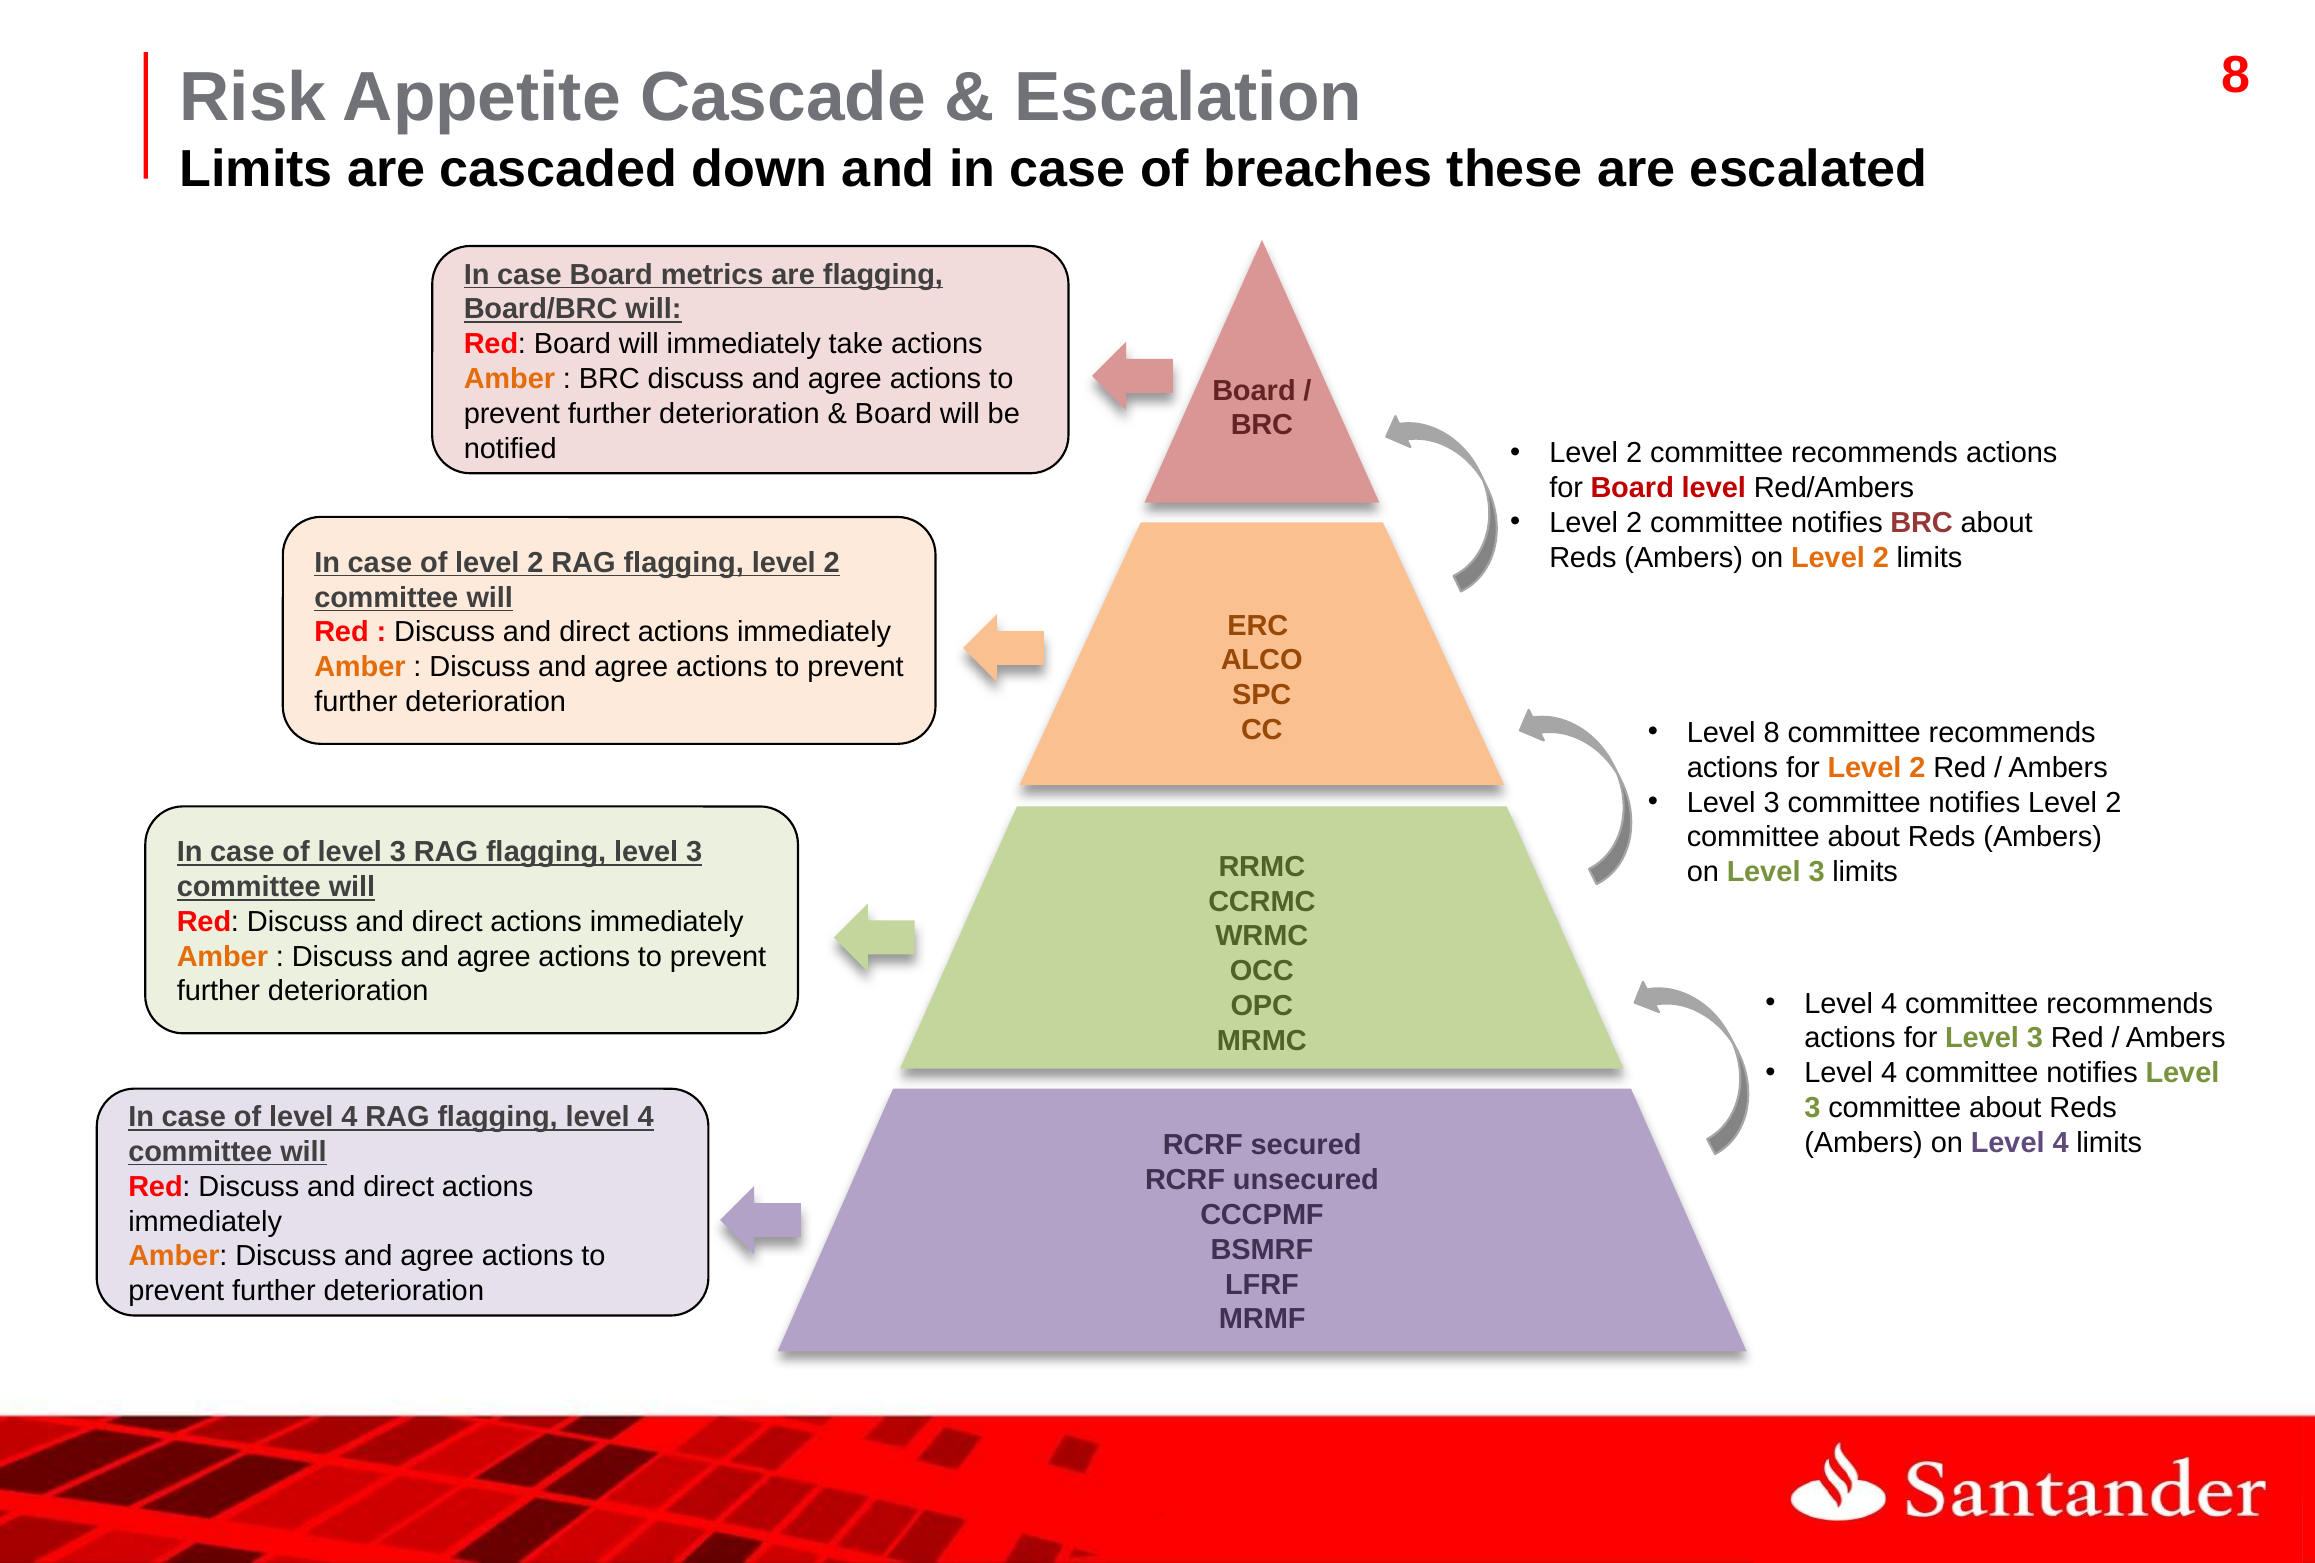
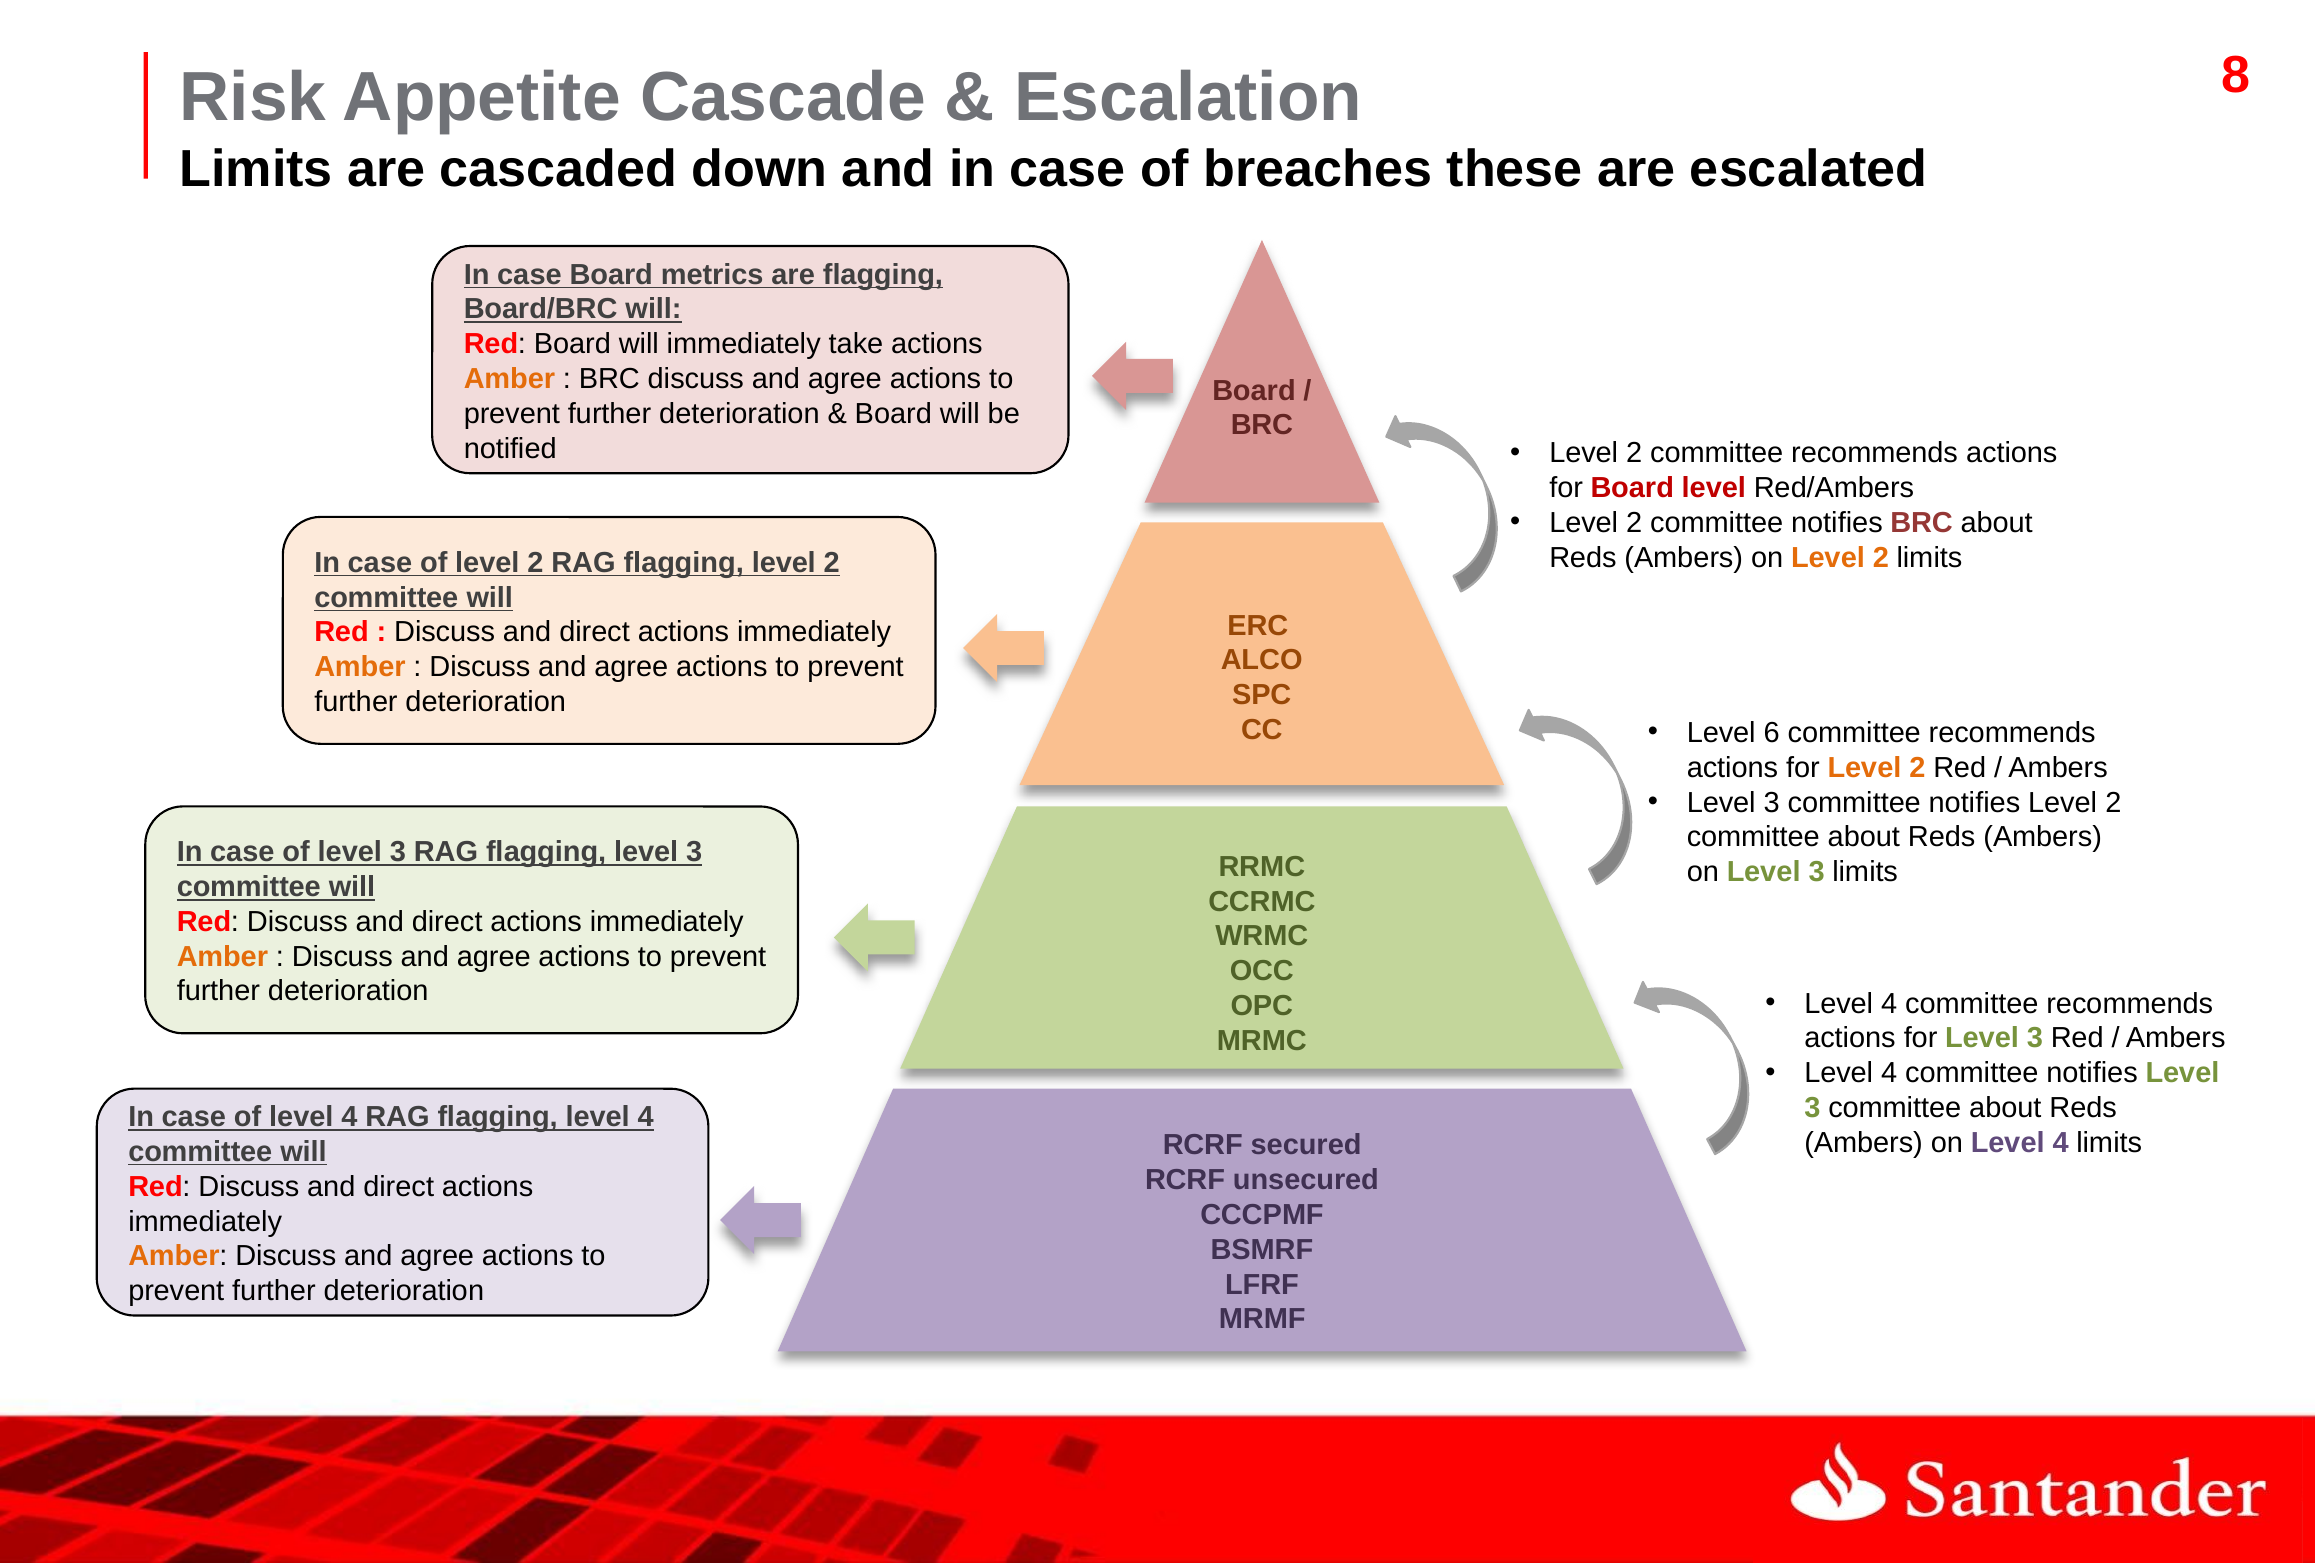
Level 8: 8 -> 6
